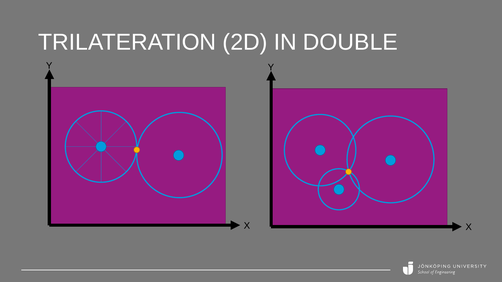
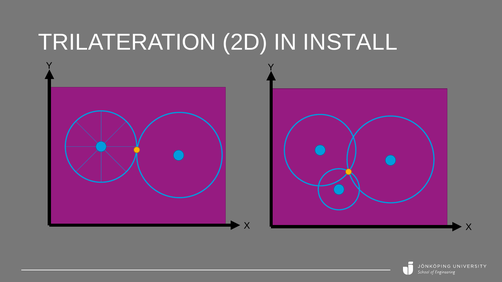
DOUBLE: DOUBLE -> INSTALL
